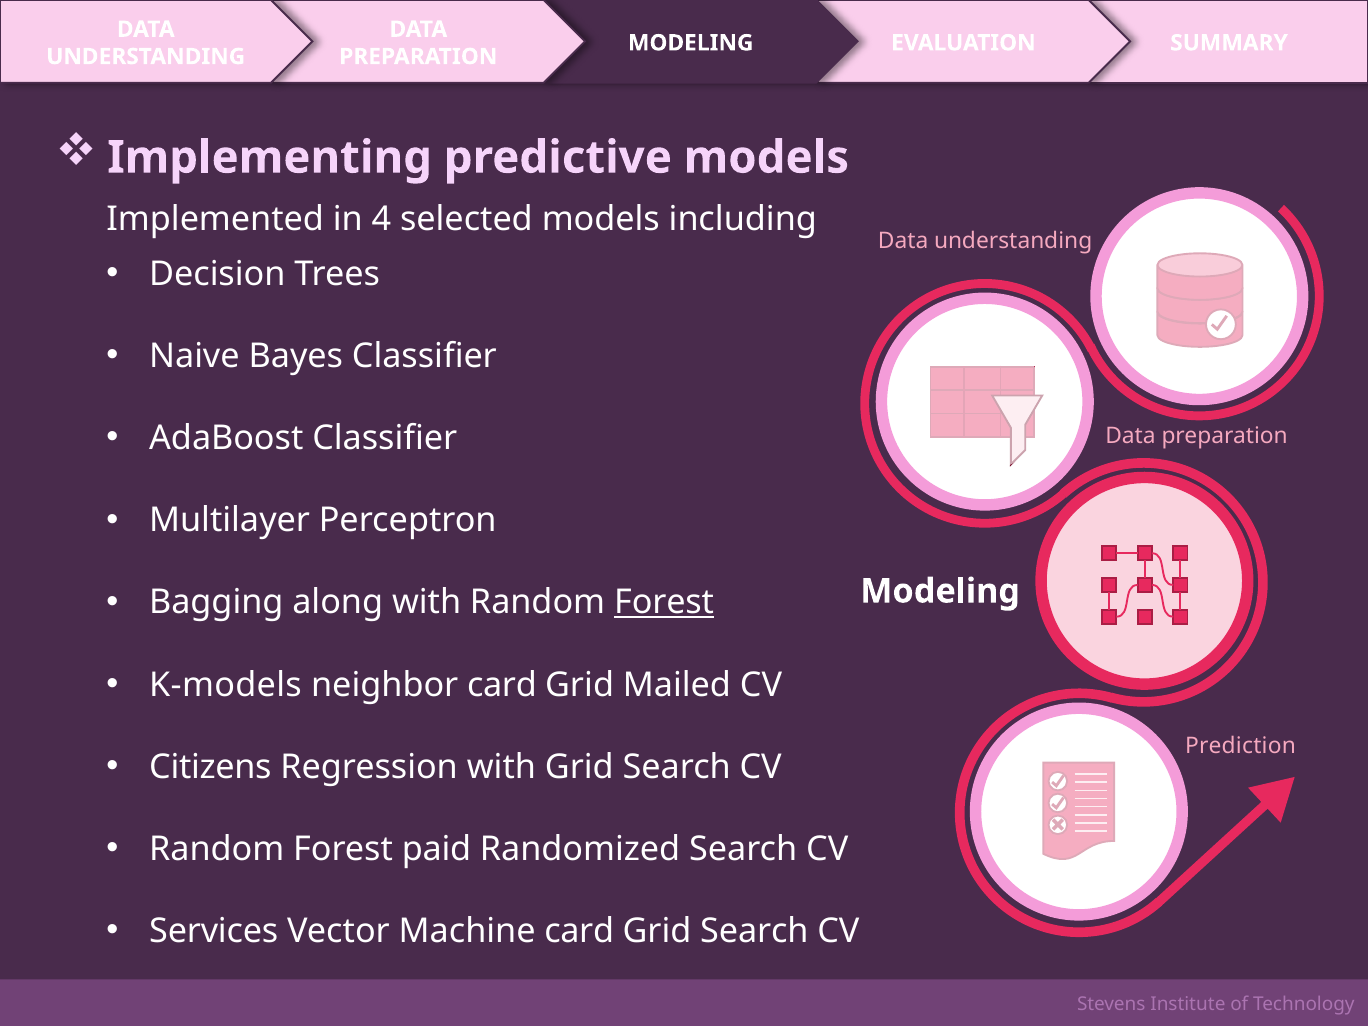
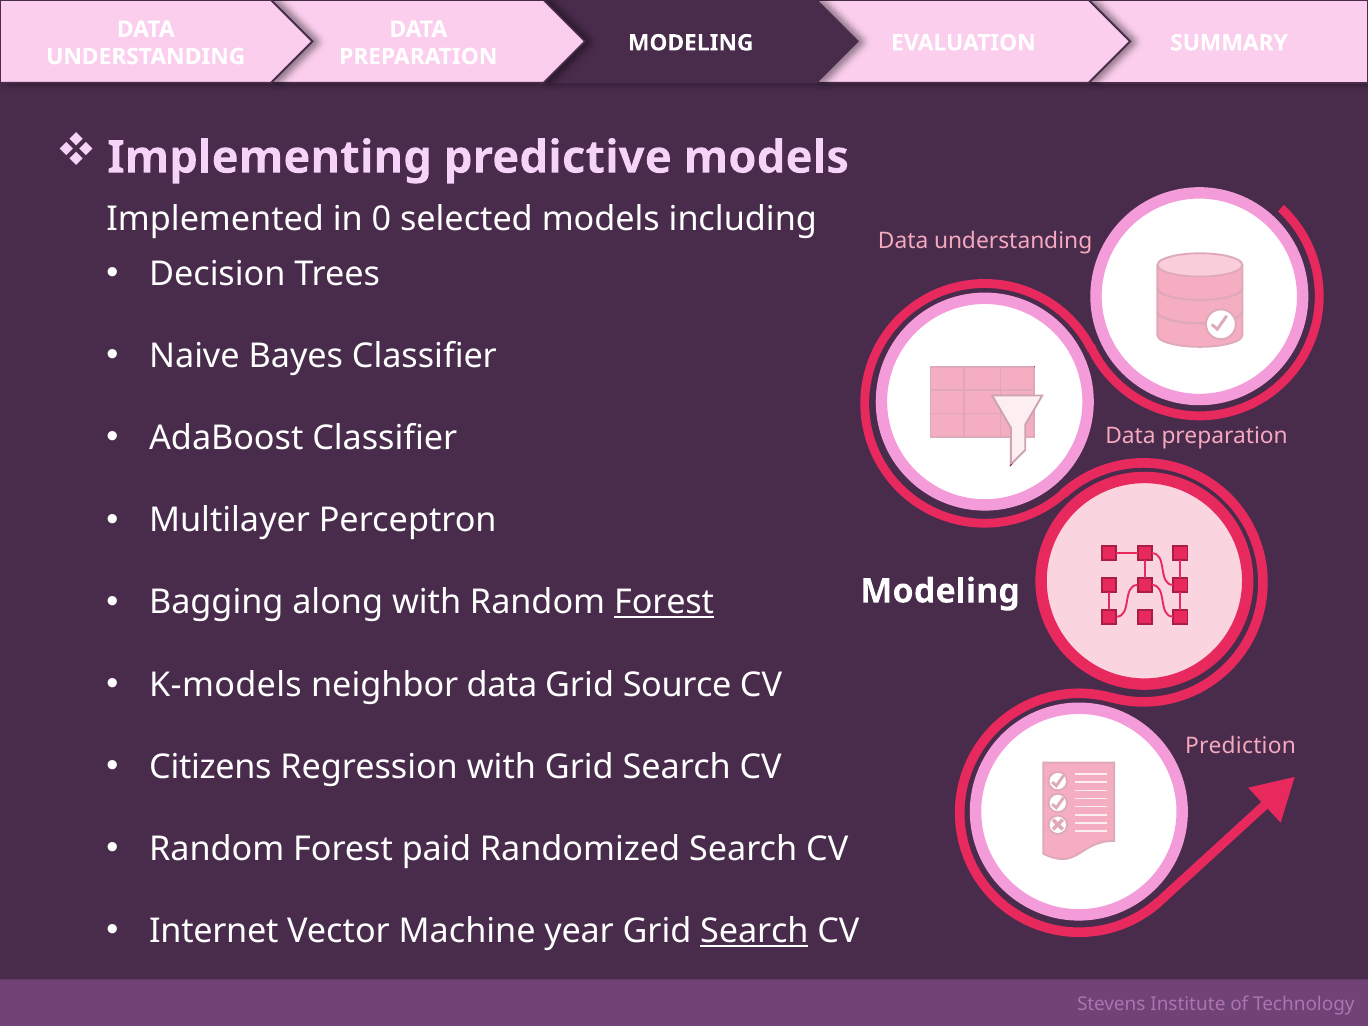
4: 4 -> 0
neighbor card: card -> data
Mailed: Mailed -> Source
Services: Services -> Internet
Machine card: card -> year
Search at (754, 931) underline: none -> present
